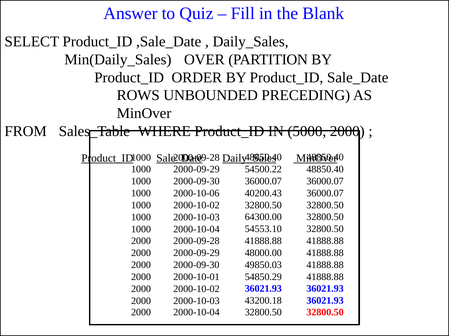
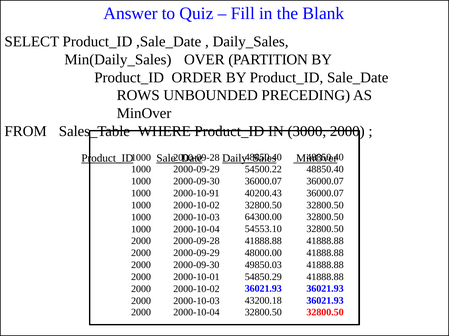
5000: 5000 -> 3000
2000-10-06: 2000-10-06 -> 2000-10-91
